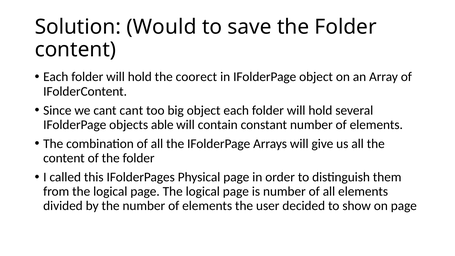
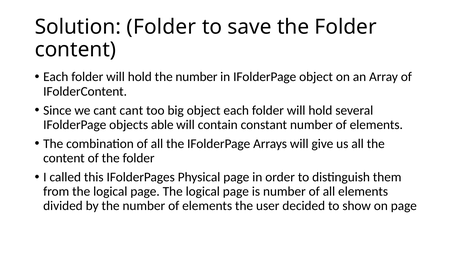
Solution Would: Would -> Folder
hold the coorect: coorect -> number
